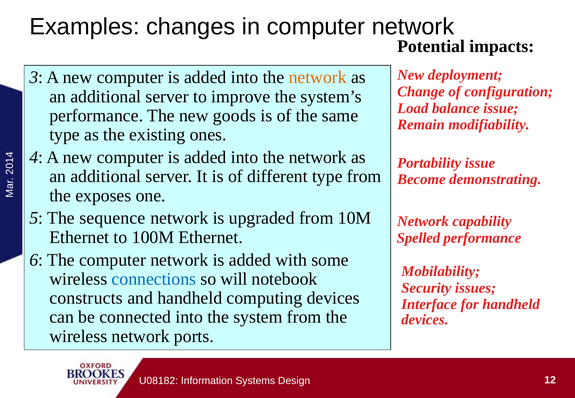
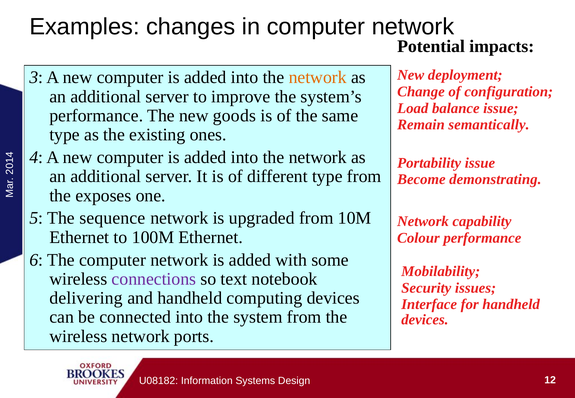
modifiability: modifiability -> semantically
Spelled: Spelled -> Colour
connections colour: blue -> purple
will: will -> text
constructs: constructs -> delivering
